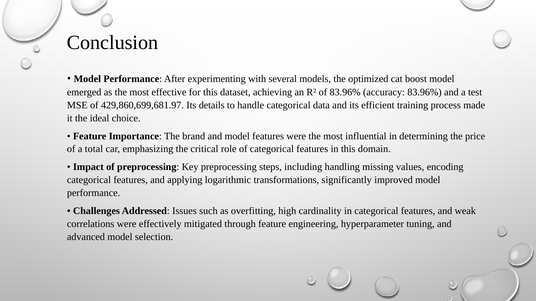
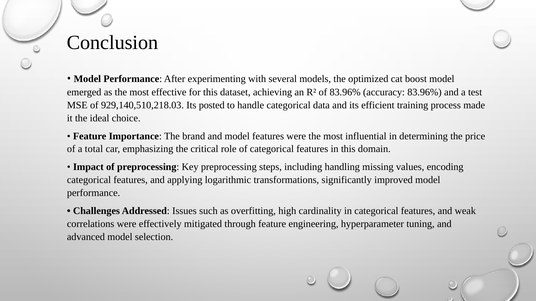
429,860,699,681.97: 429,860,699,681.97 -> 929,140,510,218.03
details: details -> posted
